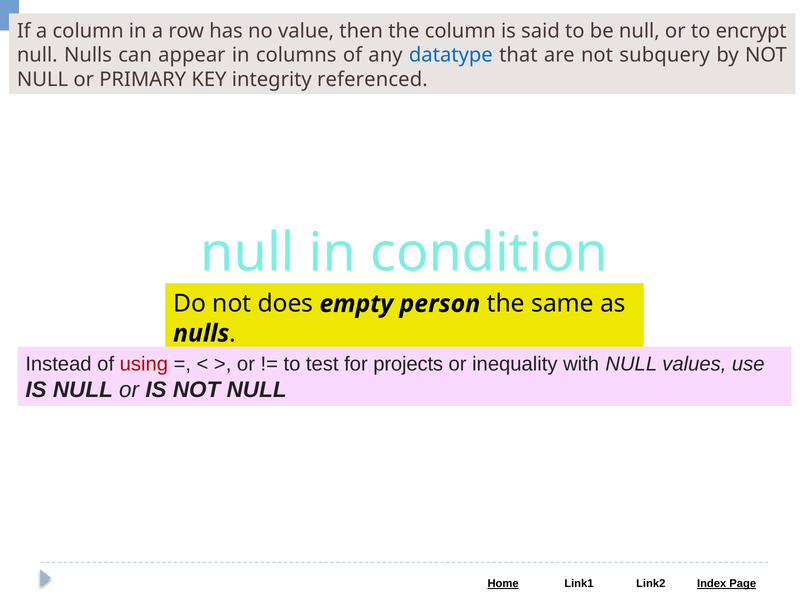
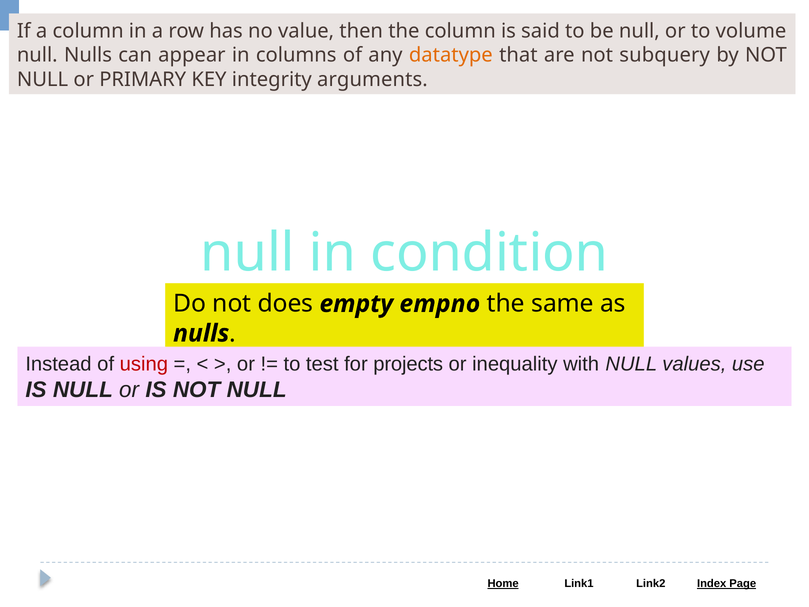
encrypt: encrypt -> volume
datatype colour: blue -> orange
referenced: referenced -> arguments
person: person -> empno
